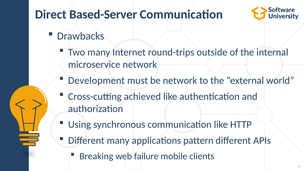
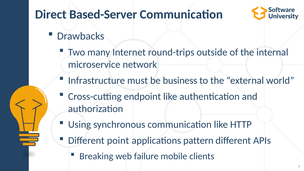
Development: Development -> Infrastructure
be network: network -> business
achieved: achieved -> endpoint
Different many: many -> point
